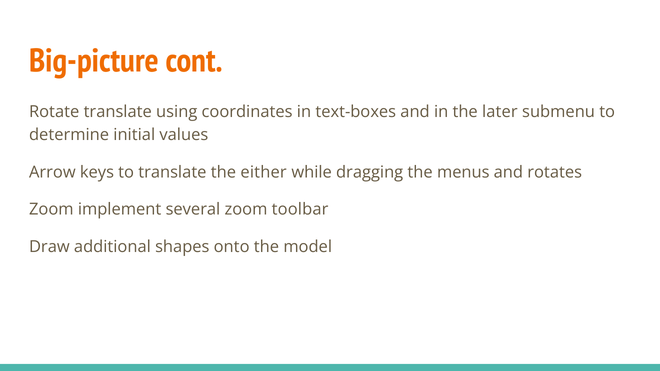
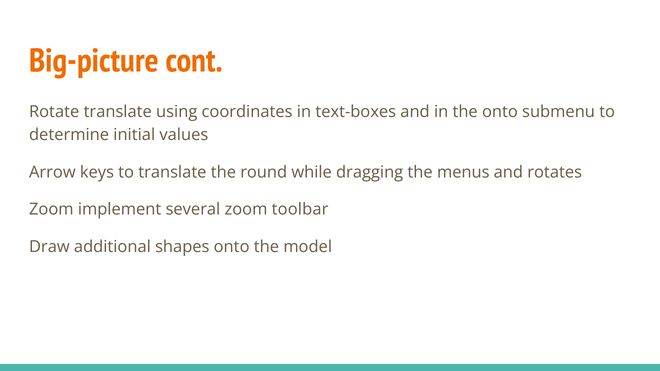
the later: later -> onto
either: either -> round
